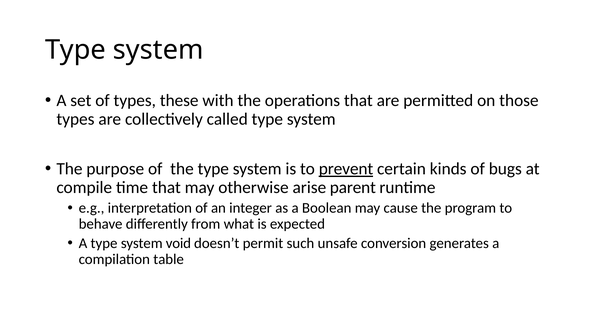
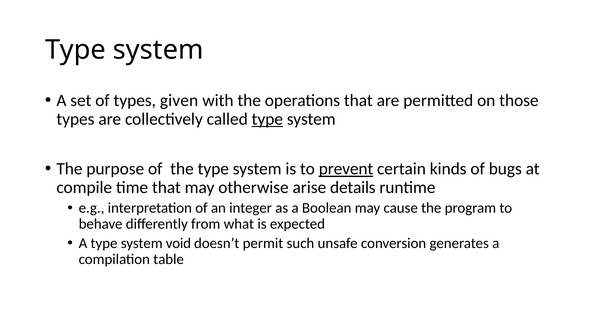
these: these -> given
type at (267, 119) underline: none -> present
parent: parent -> details
